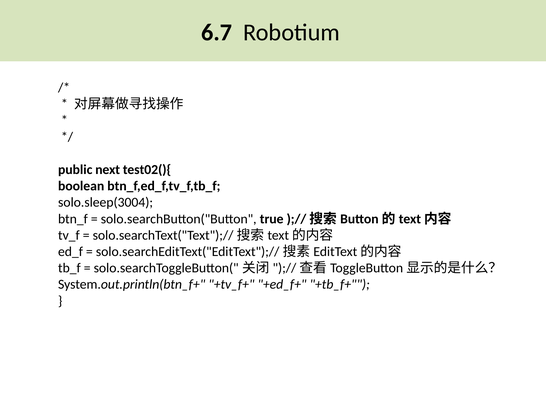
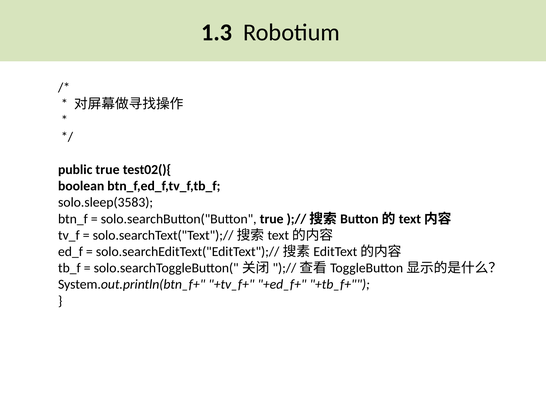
6.7: 6.7 -> 1.3
public next: next -> true
solo.sleep(3004: solo.sleep(3004 -> solo.sleep(3583
